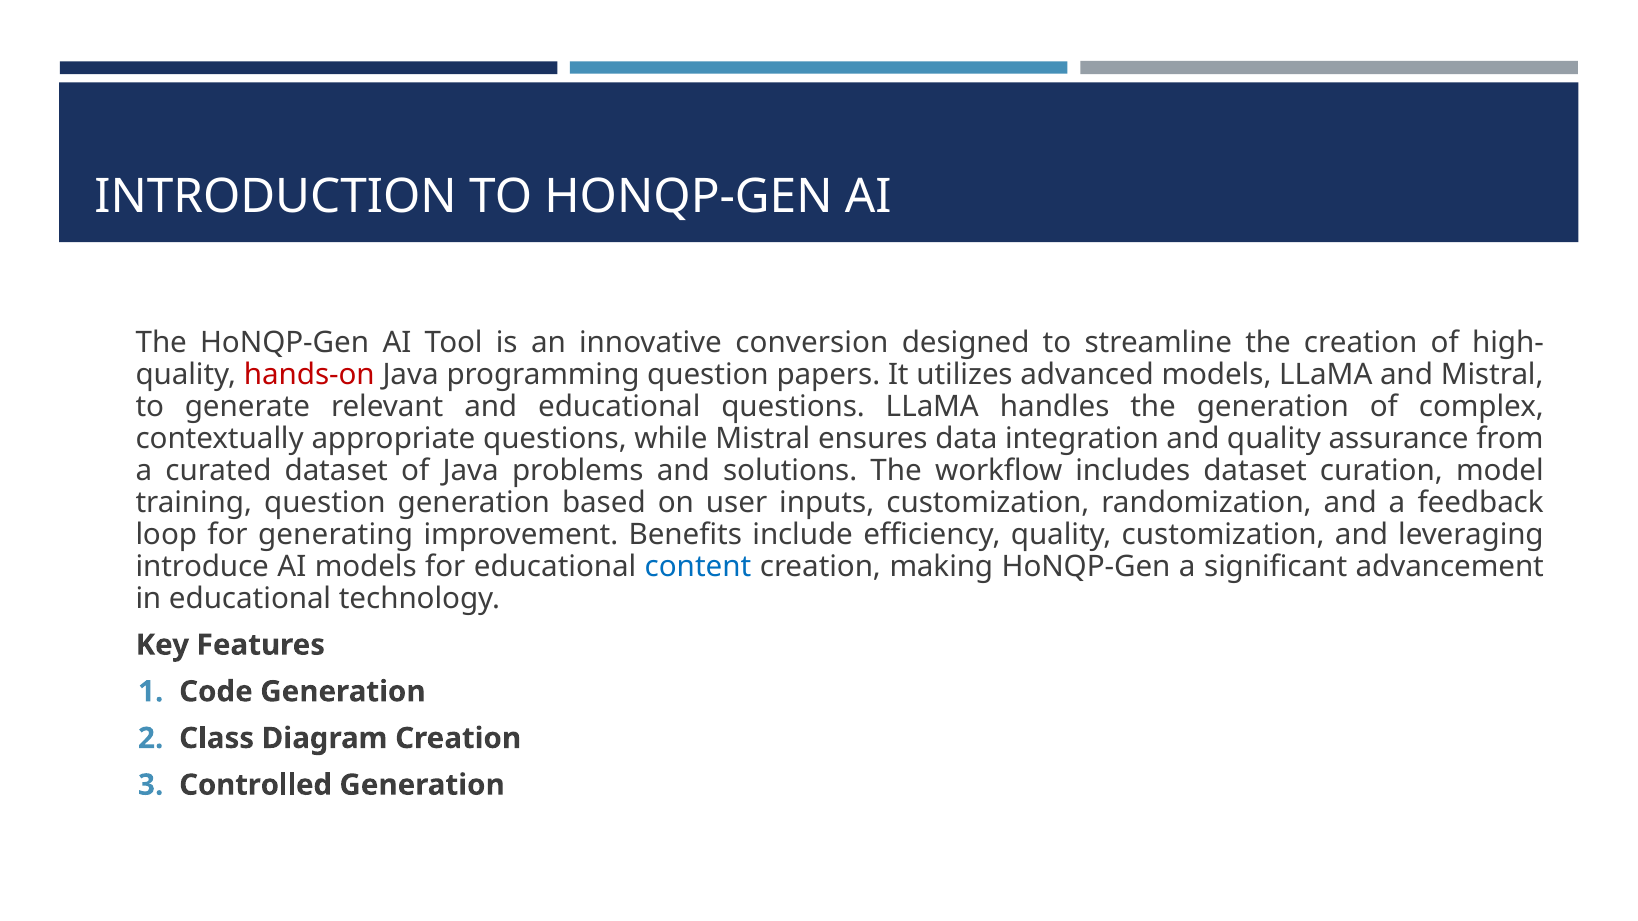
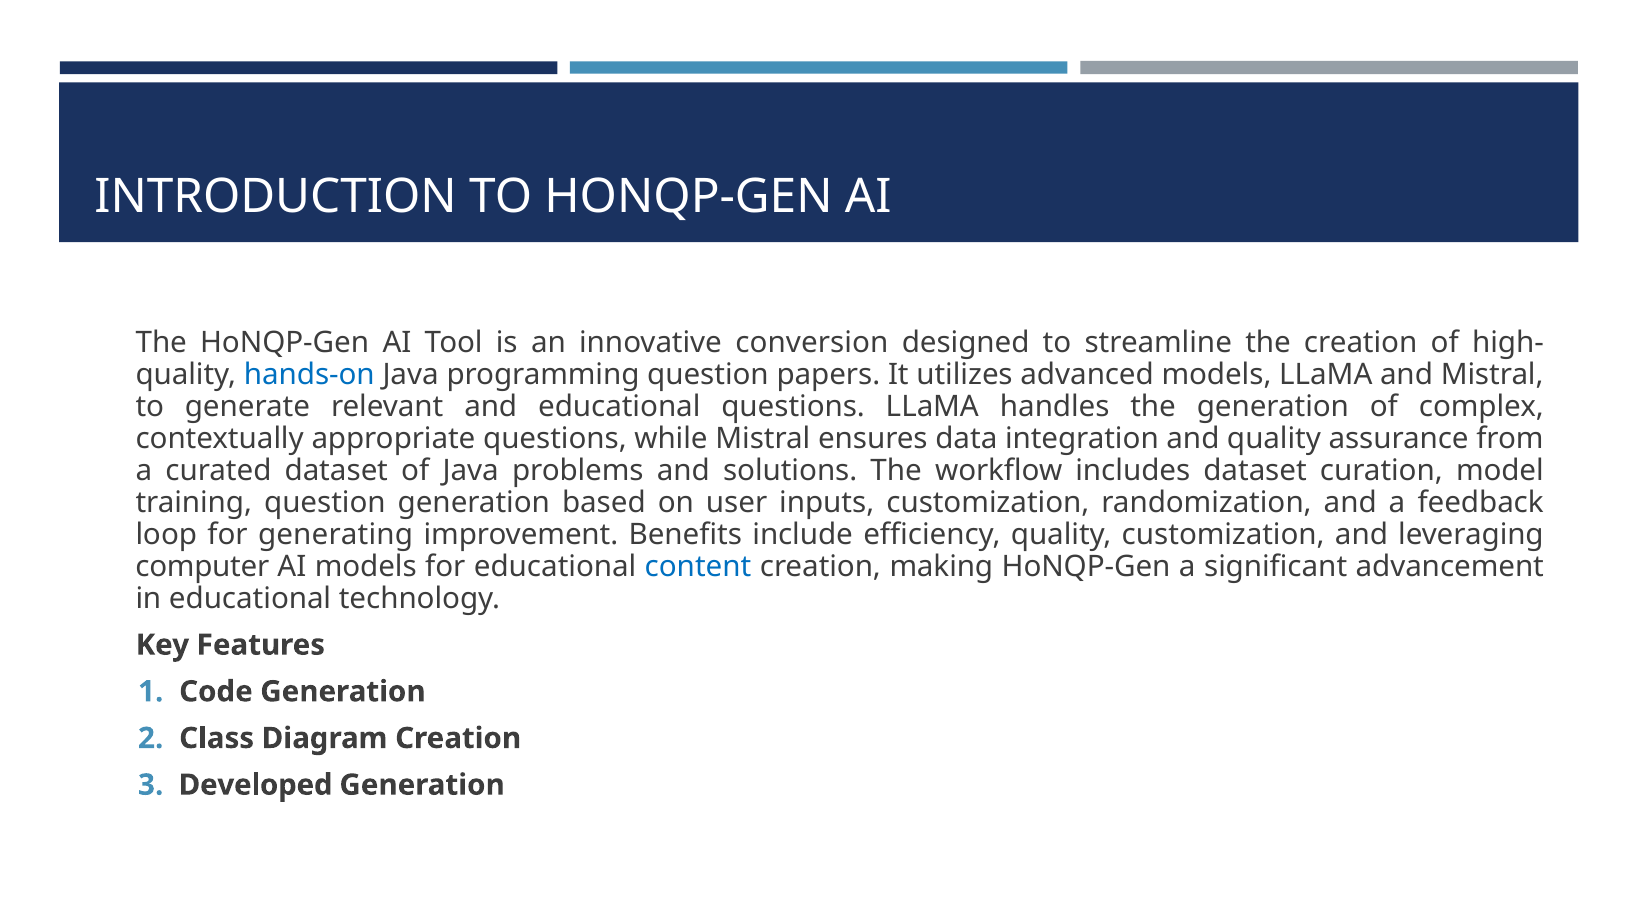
hands-on colour: red -> blue
introduce: introduce -> computer
Controlled: Controlled -> Developed
